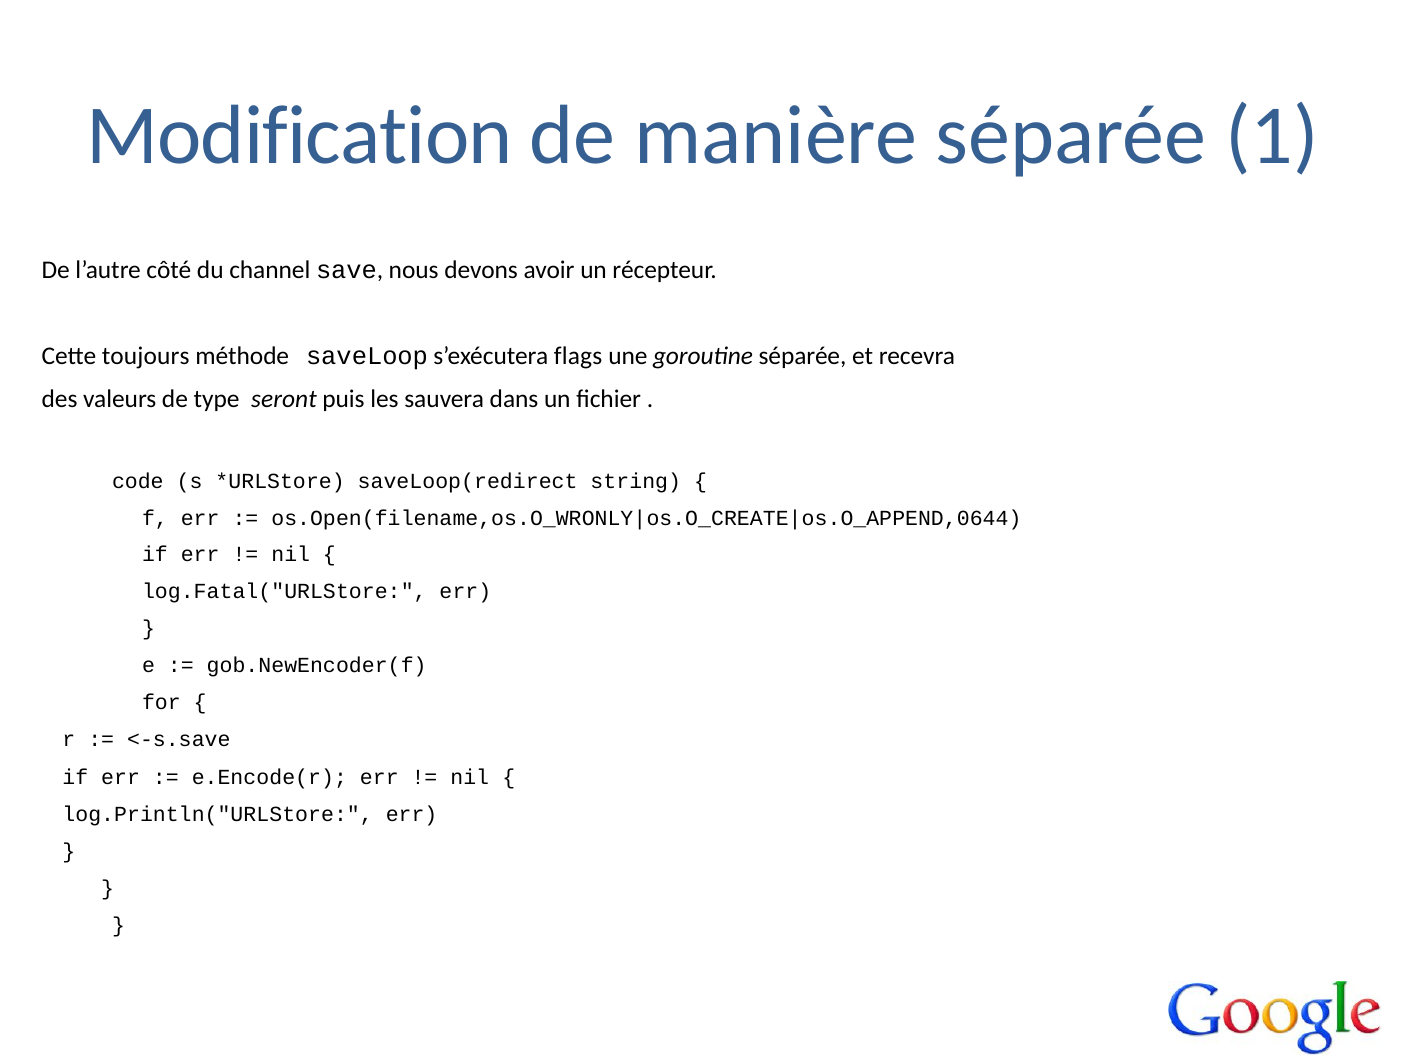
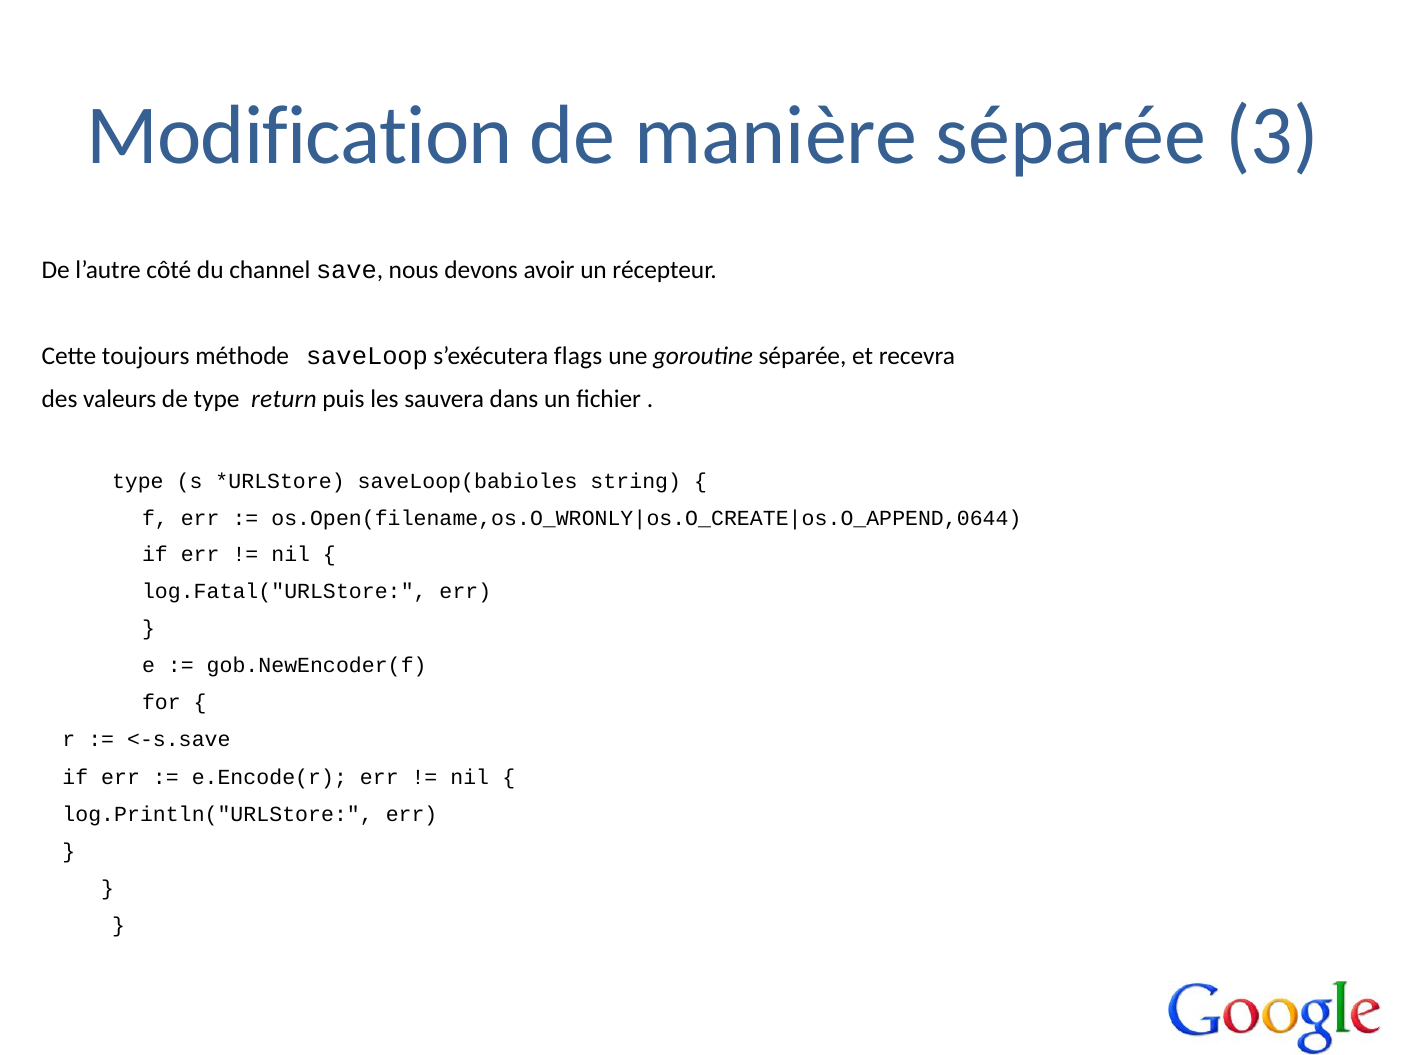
1: 1 -> 3
seront: seront -> return
code at (138, 481): code -> type
saveLoop(redirect: saveLoop(redirect -> saveLoop(babioles
